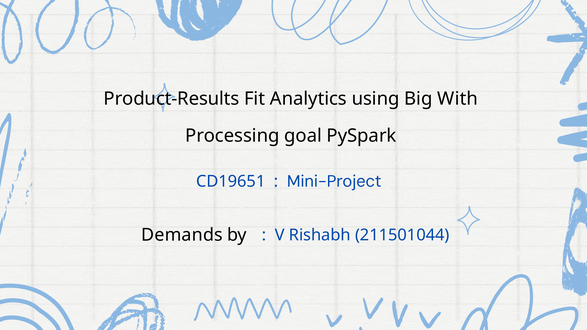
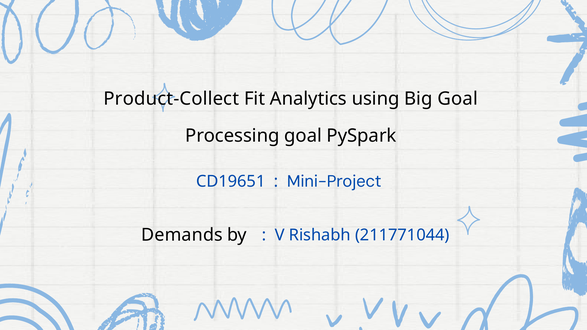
Product-Results: Product-Results -> Product-Collect
Big With: With -> Goal
211501044: 211501044 -> 211771044
